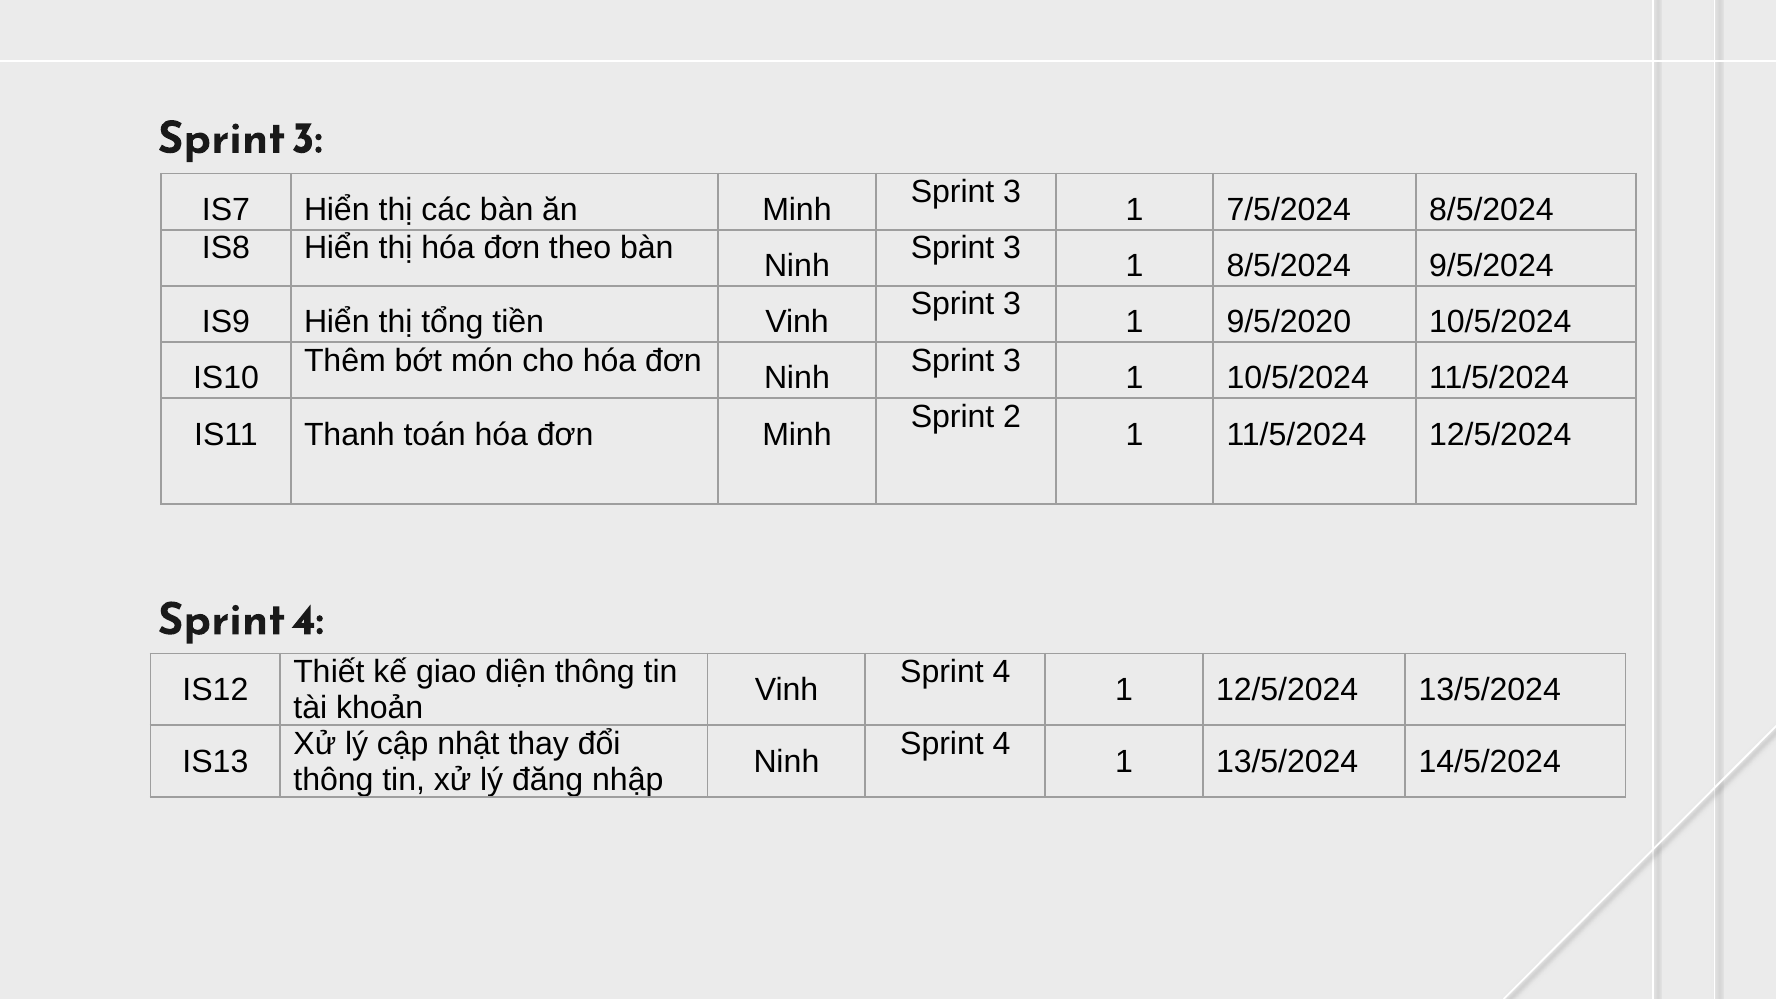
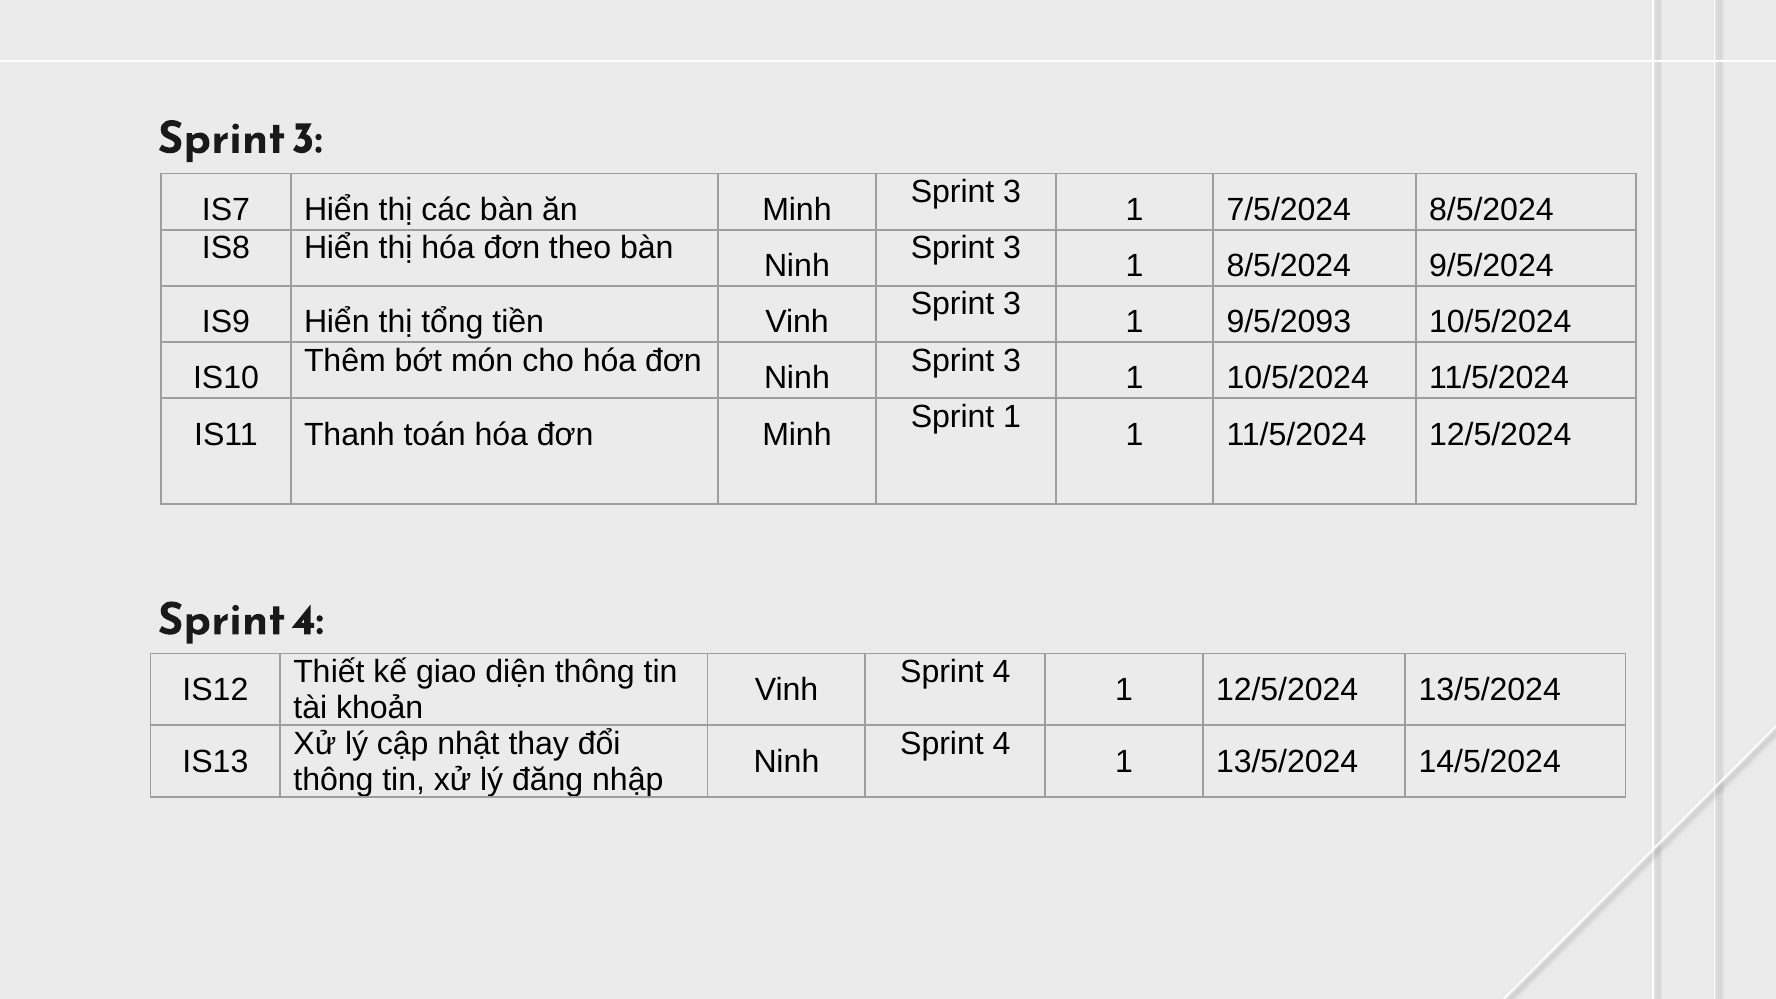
9/5/2020: 9/5/2020 -> 9/5/2093
Sprint 2: 2 -> 1
